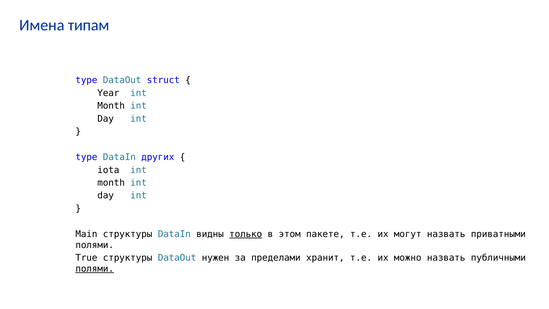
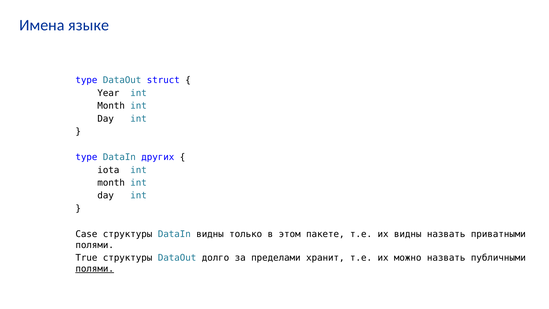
типам: типам -> языке
Main: Main -> Case
только underline: present -> none
их могут: могут -> видны
нужен: нужен -> долго
